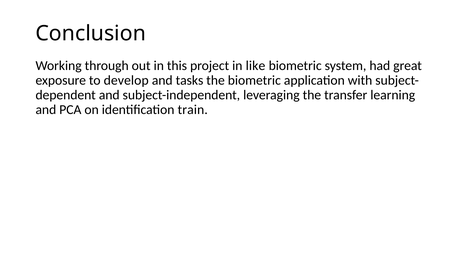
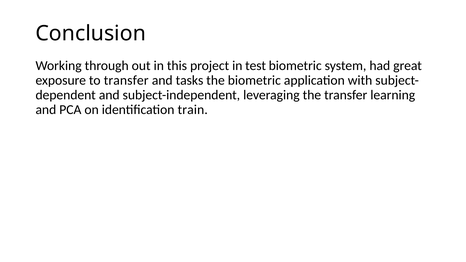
like: like -> test
to develop: develop -> transfer
